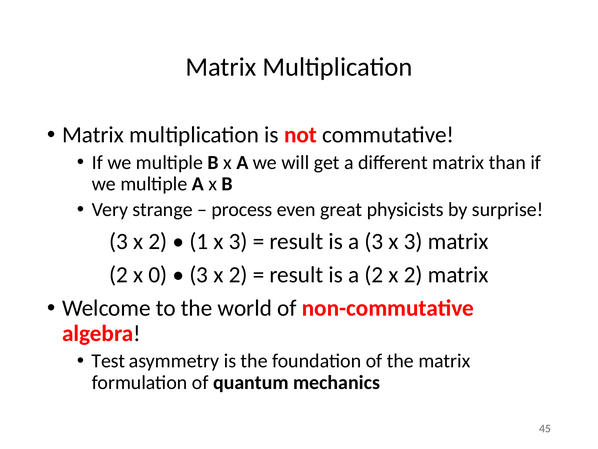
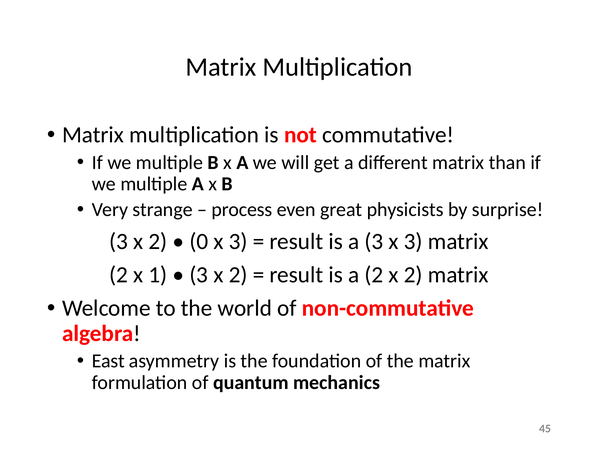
1: 1 -> 0
0: 0 -> 1
Test: Test -> East
